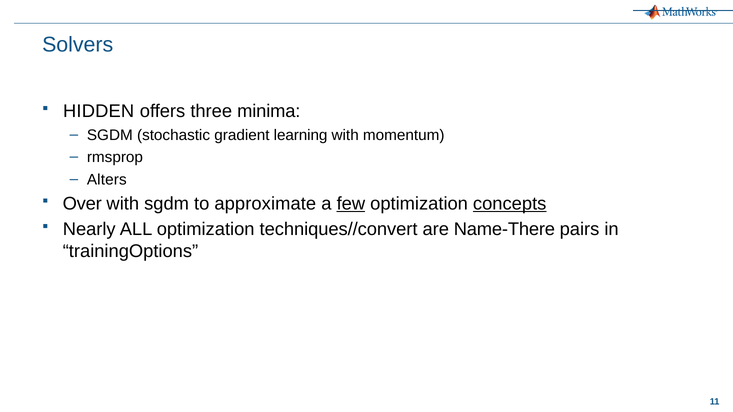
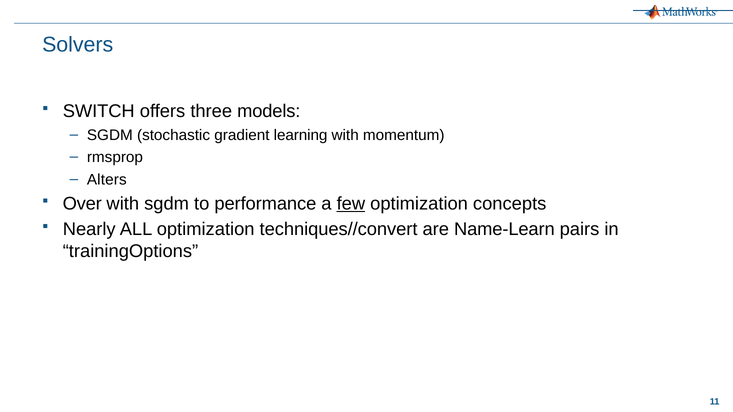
HIDDEN: HIDDEN -> SWITCH
minima: minima -> models
approximate: approximate -> performance
concepts underline: present -> none
Name-There: Name-There -> Name-Learn
